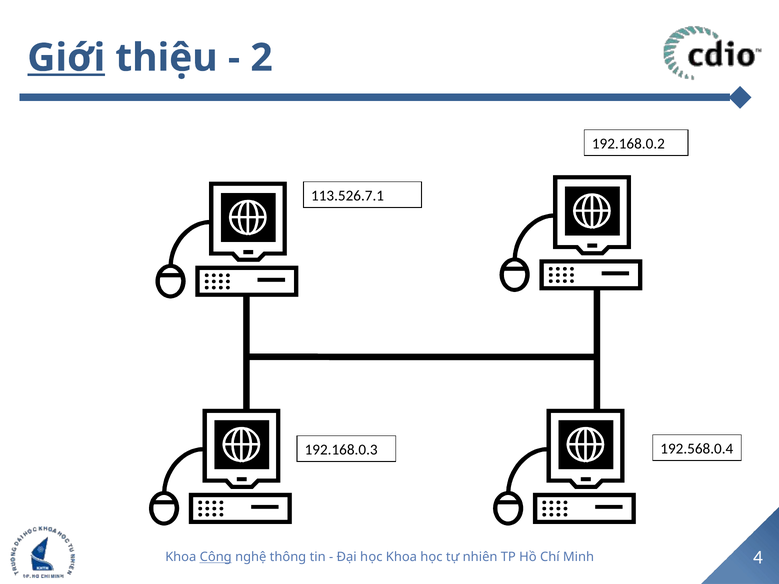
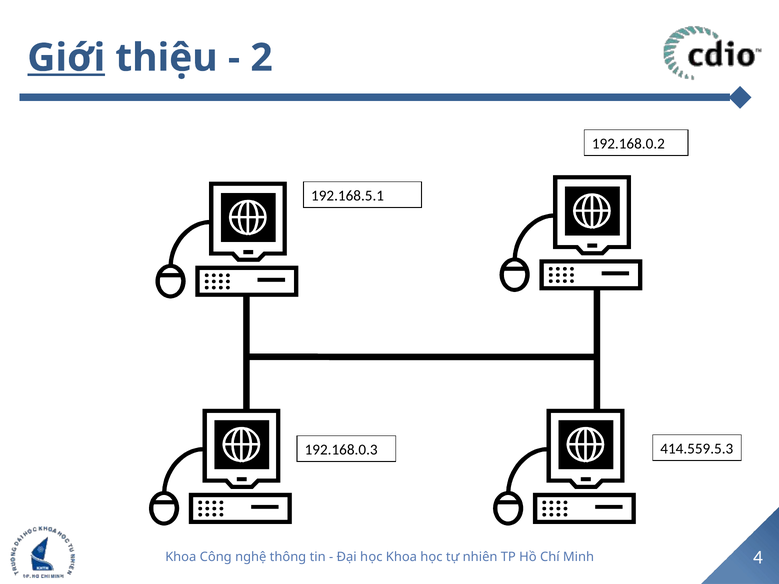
113.526.7.1: 113.526.7.1 -> 192.168.5.1
192.568.0.4: 192.568.0.4 -> 414.559.5.3
Công underline: present -> none
